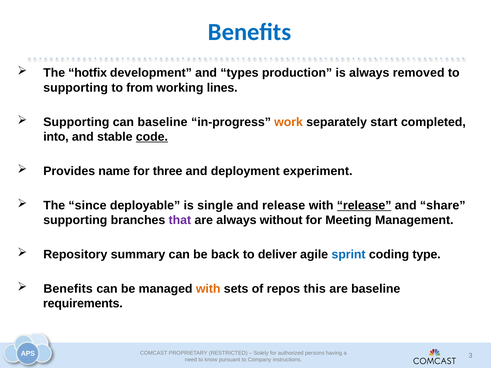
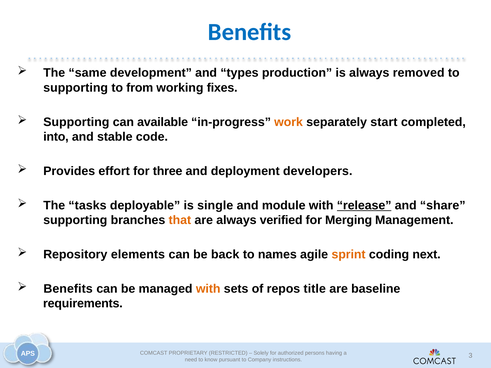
hotfix: hotfix -> same
lines: lines -> fixes
can baseline: baseline -> available
code underline: present -> none
name: name -> effort
experiment: experiment -> developers
since: since -> tasks
and release: release -> module
that colour: purple -> orange
without: without -> verified
Meeting: Meeting -> Merging
summary: summary -> elements
deliver: deliver -> names
sprint colour: blue -> orange
type: type -> next
this: this -> title
